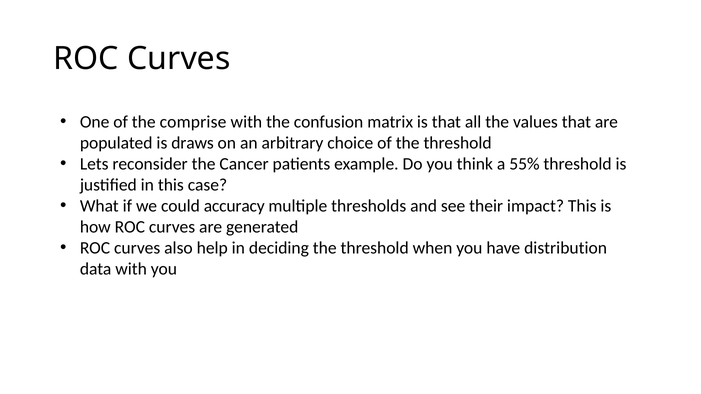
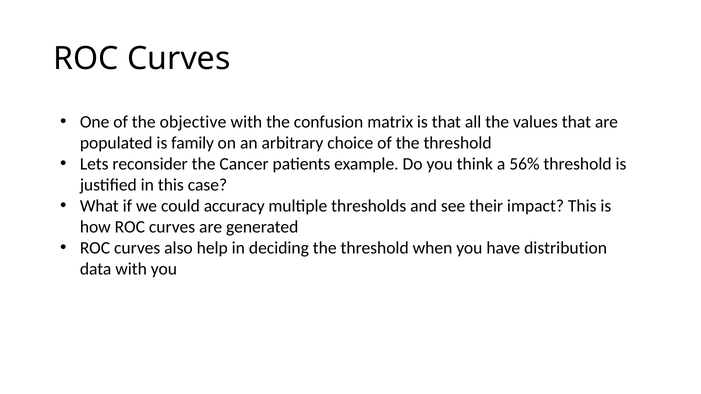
comprise: comprise -> objective
draws: draws -> family
55%: 55% -> 56%
